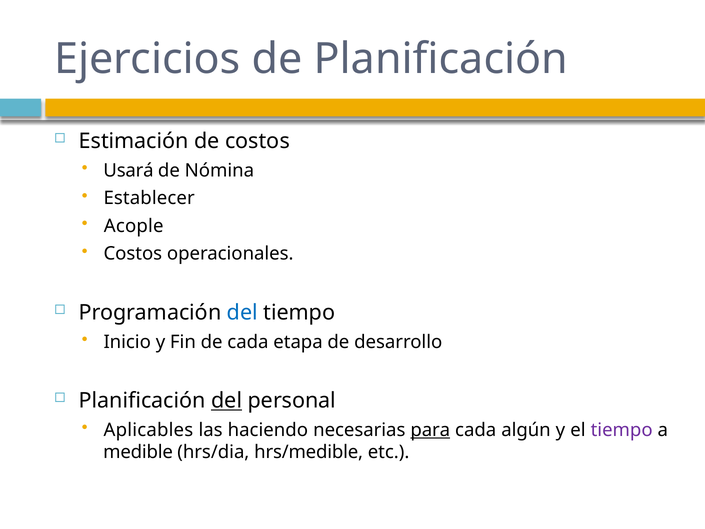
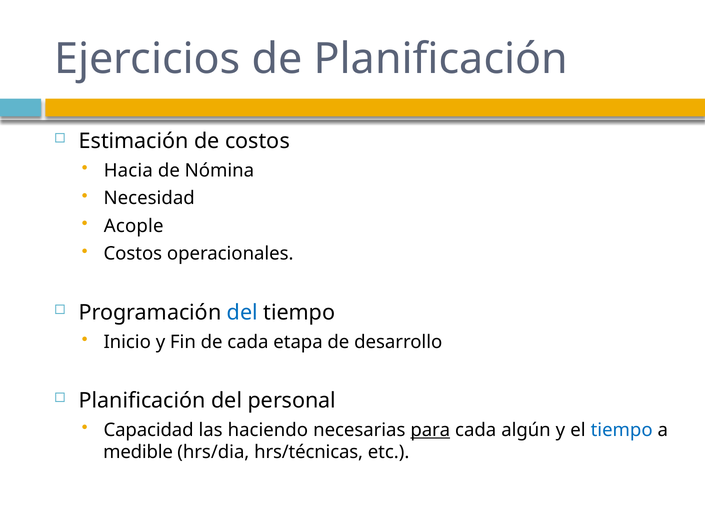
Usará: Usará -> Hacia
Establecer: Establecer -> Necesidad
del at (227, 401) underline: present -> none
Aplicables: Aplicables -> Capacidad
tiempo at (622, 430) colour: purple -> blue
hrs/medible: hrs/medible -> hrs/técnicas
